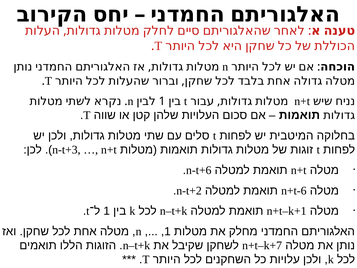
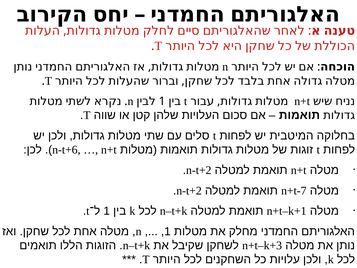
n-t+3: n-t+3 -> n-t+6
n-t+6 at (199, 170): n-t+6 -> n-t+2
n+t-6: n+t-6 -> n+t-7
n+t–k+7: n+t–k+7 -> n+t–k+3
